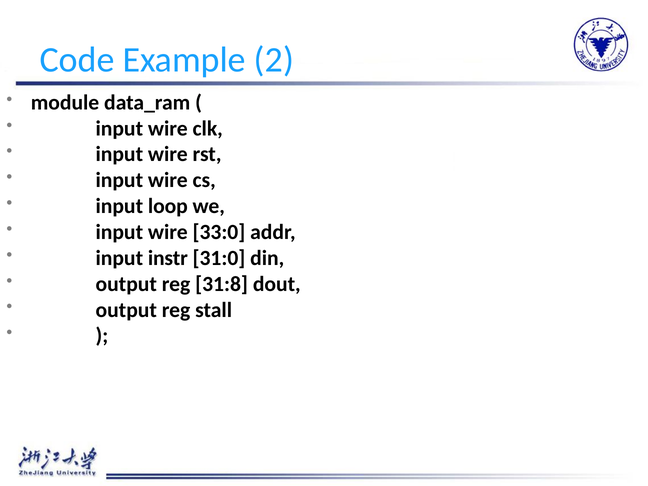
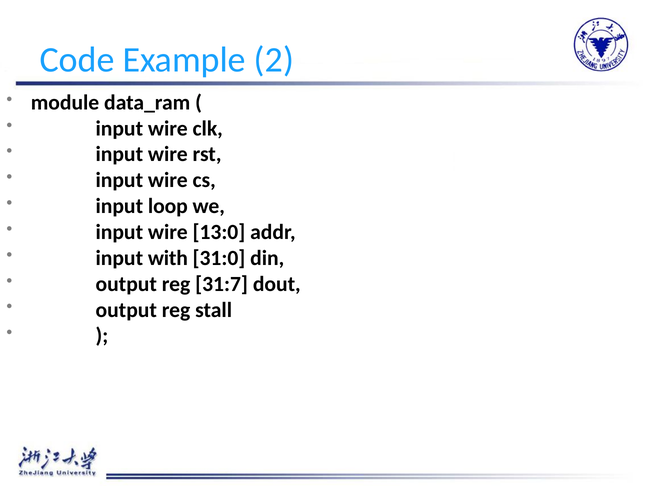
33:0: 33:0 -> 13:0
instr: instr -> with
31:8: 31:8 -> 31:7
